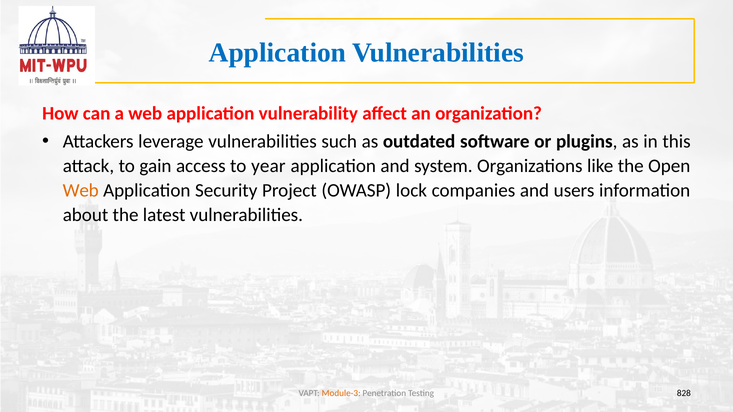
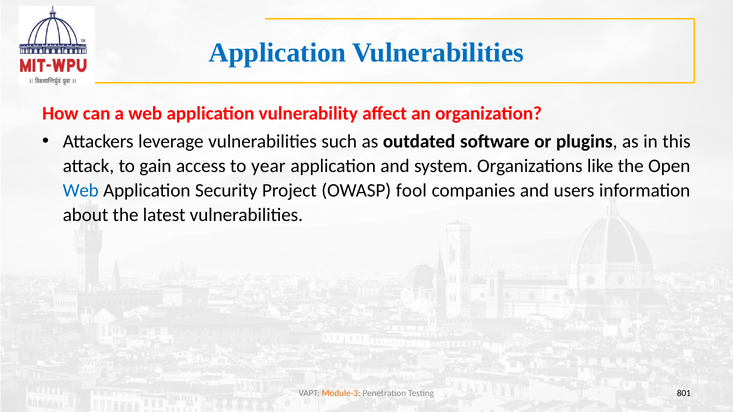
Web at (81, 190) colour: orange -> blue
lock: lock -> fool
828: 828 -> 801
